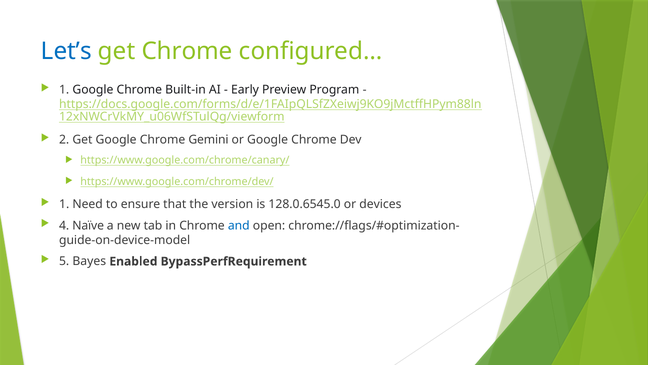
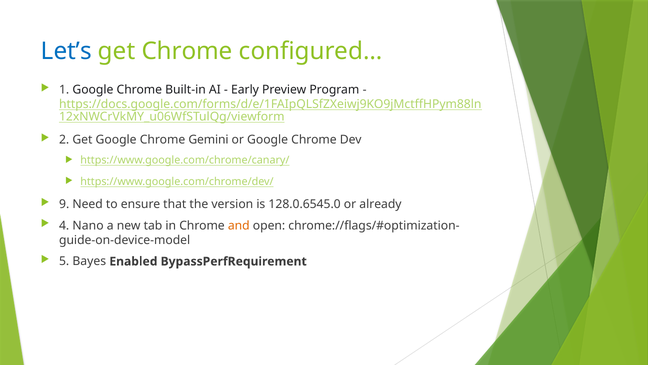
1 at (64, 204): 1 -> 9
devices: devices -> already
Naïve: Naïve -> Nano
and colour: blue -> orange
